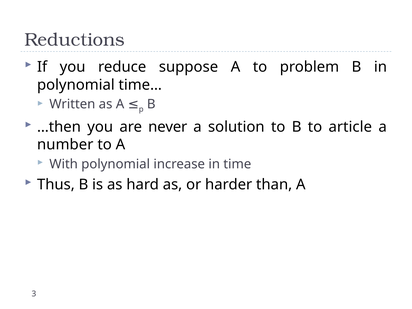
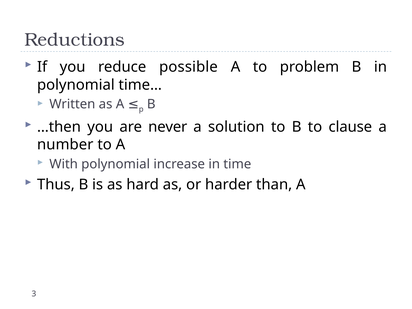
suppose: suppose -> possible
article: article -> clause
